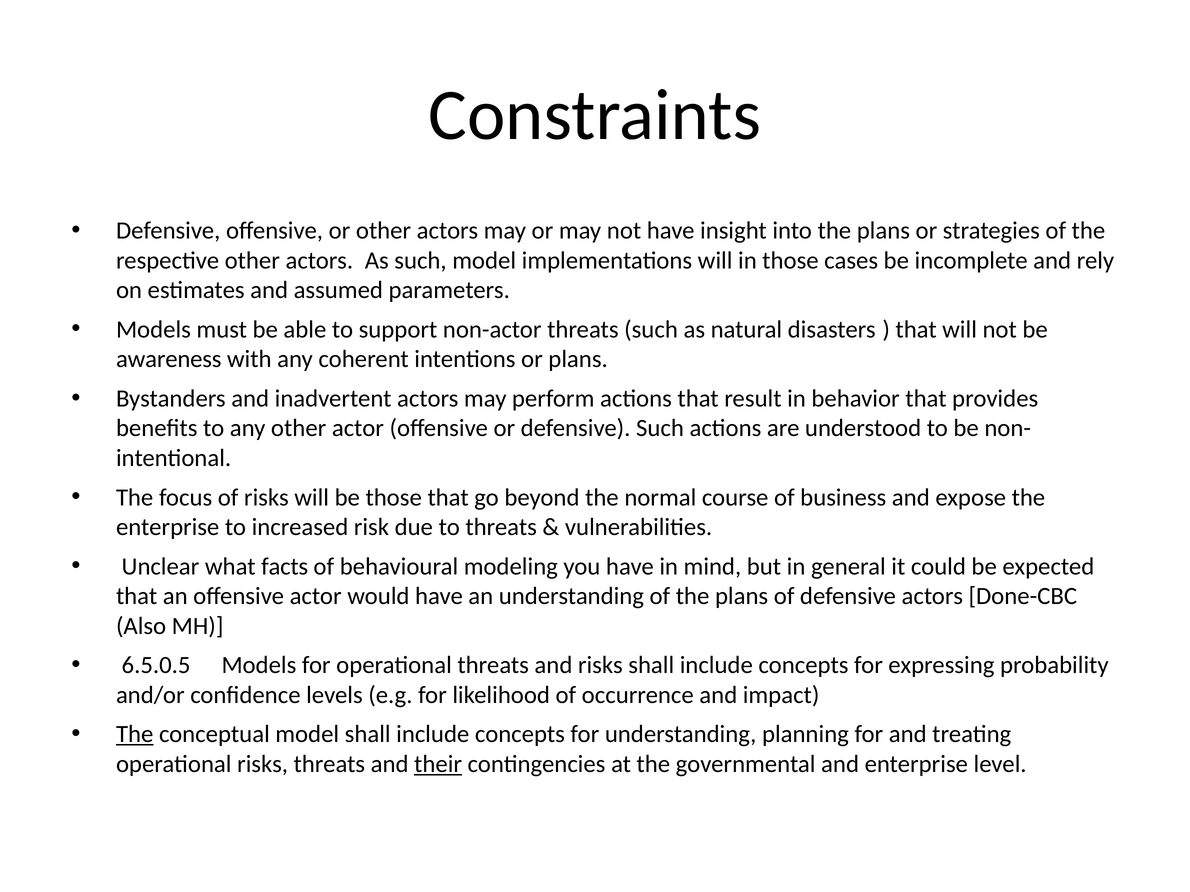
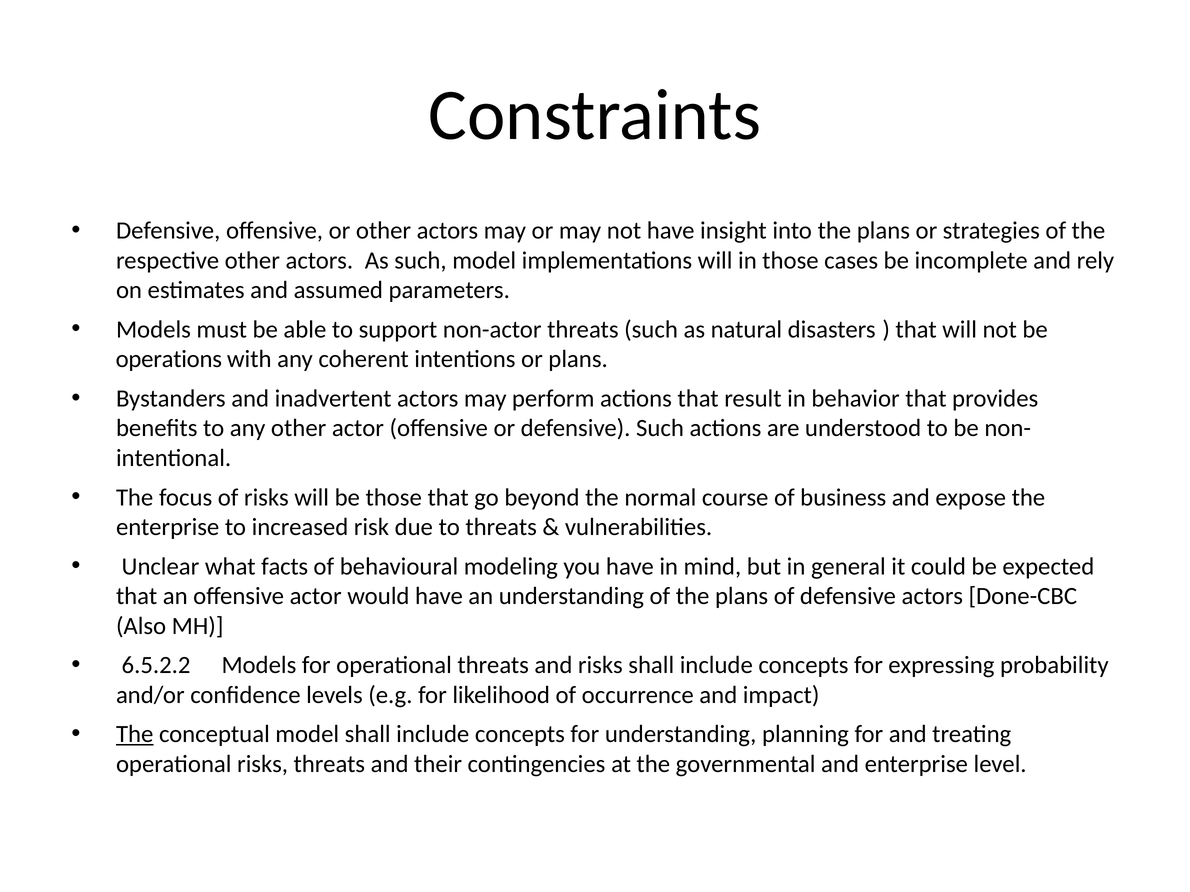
awareness: awareness -> operations
6.5.0.5: 6.5.0.5 -> 6.5.2.2
their underline: present -> none
